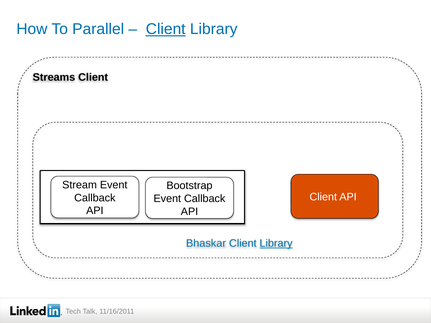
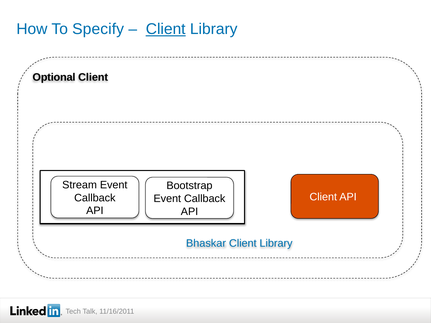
Parallel: Parallel -> Specify
Streams: Streams -> Optional
Library at (276, 244) underline: present -> none
